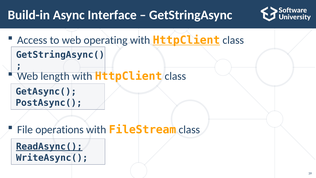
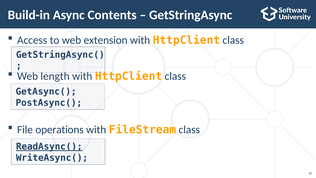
Interface: Interface -> Contents
operating: operating -> extension
HttpClient at (186, 40) underline: present -> none
